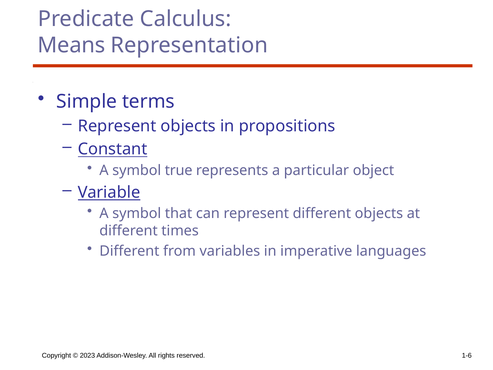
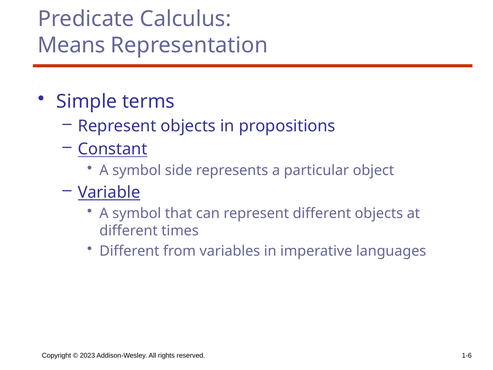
true: true -> side
